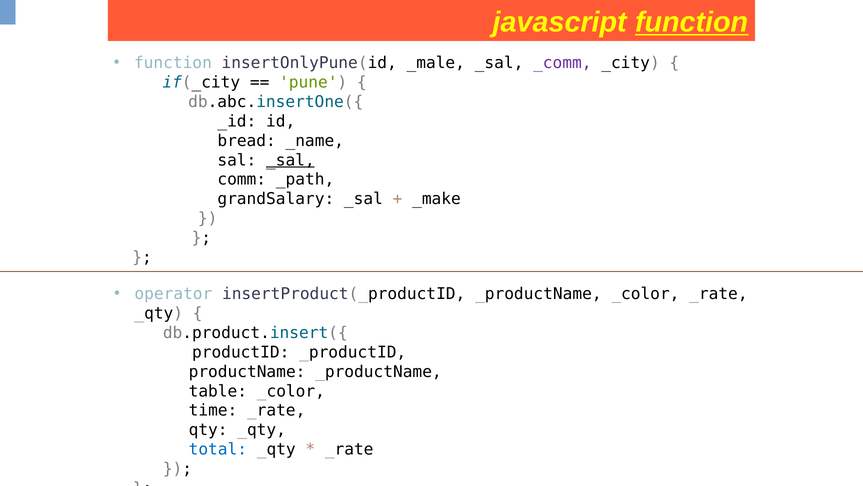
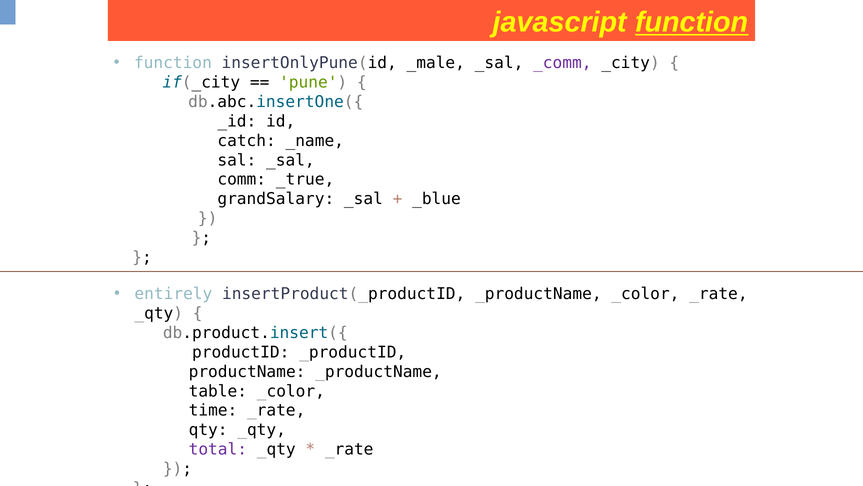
bread: bread -> catch
_sal at (290, 160) underline: present -> none
_path: _path -> _true
_make: _make -> _blue
operator: operator -> entirely
total colour: blue -> purple
